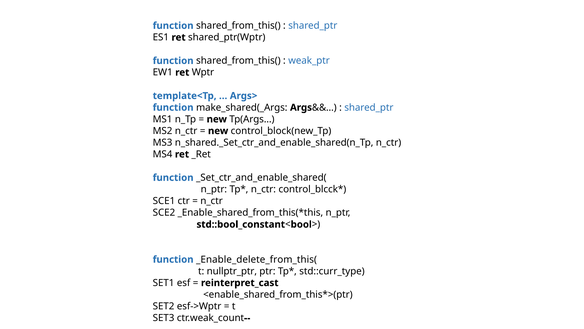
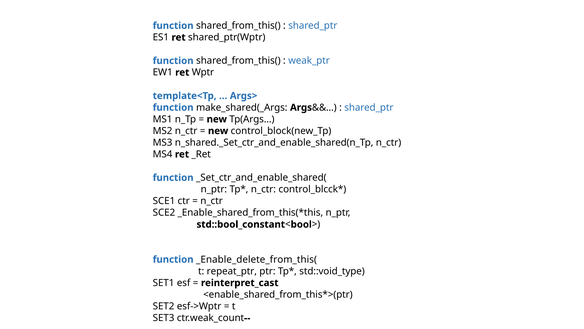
nullptr_ptr: nullptr_ptr -> repeat_ptr
std::curr_type: std::curr_type -> std::void_type
